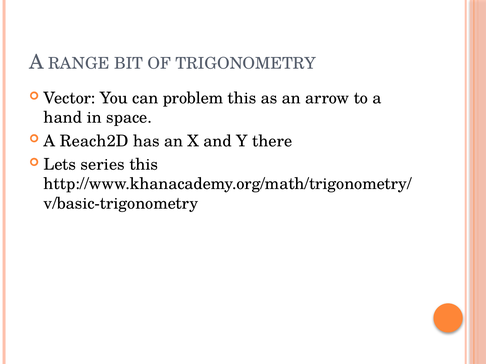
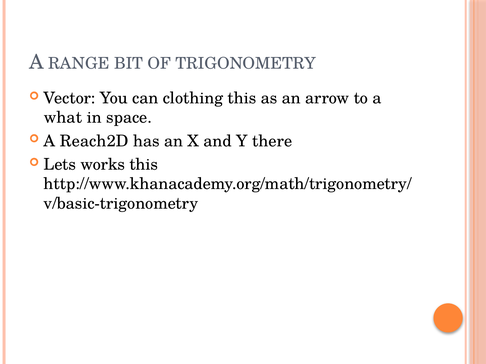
problem: problem -> clothing
hand: hand -> what
series: series -> works
